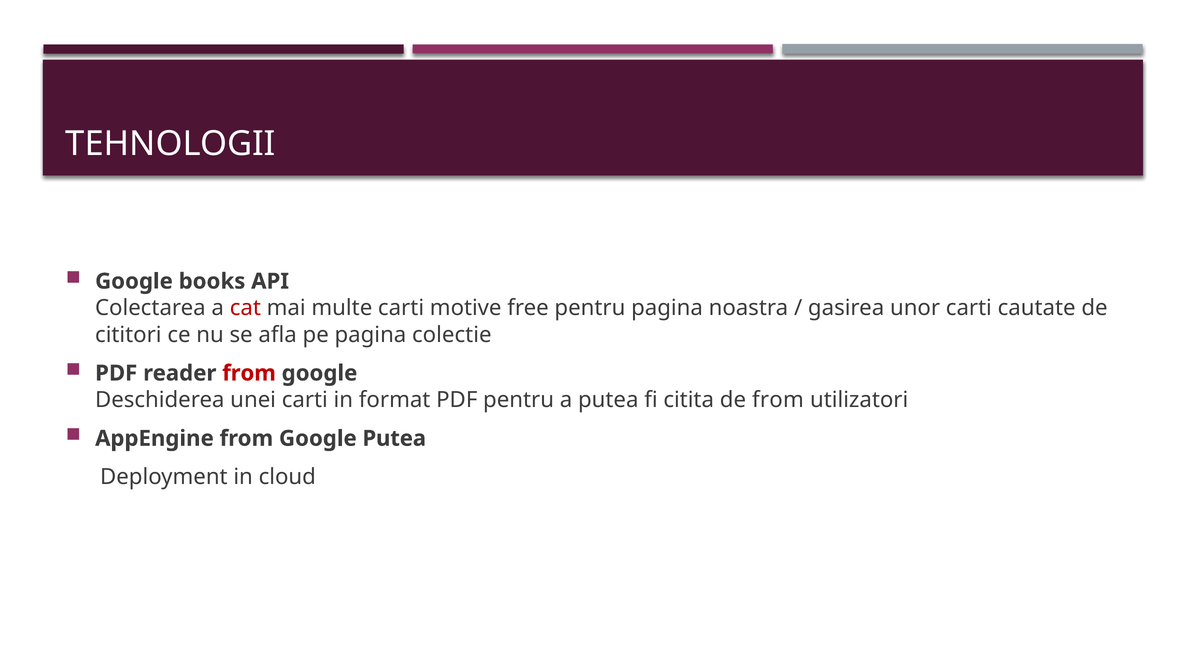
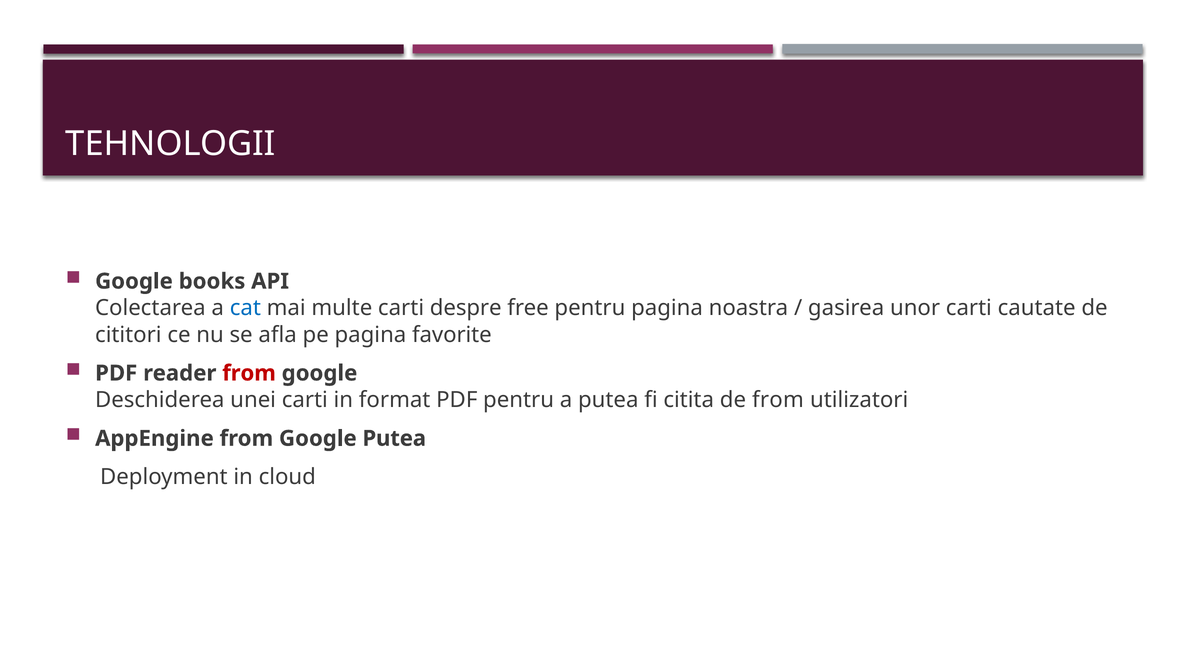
cat colour: red -> blue
motive: motive -> despre
colectie: colectie -> favorite
